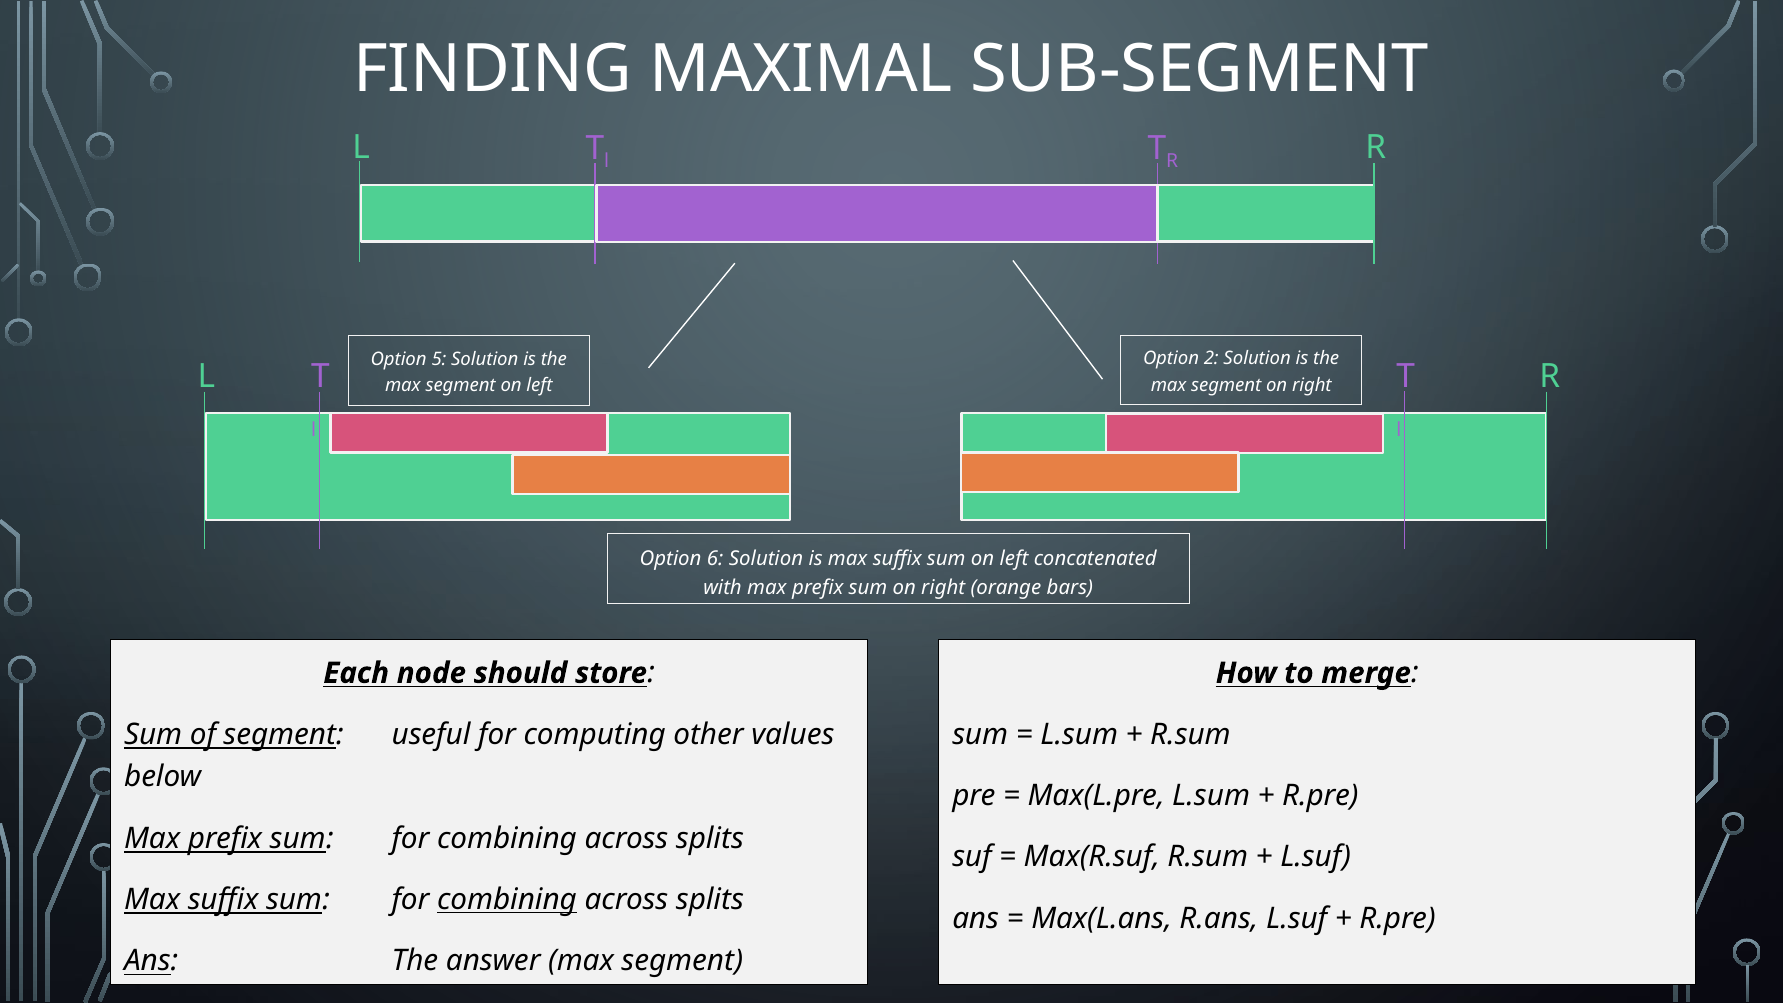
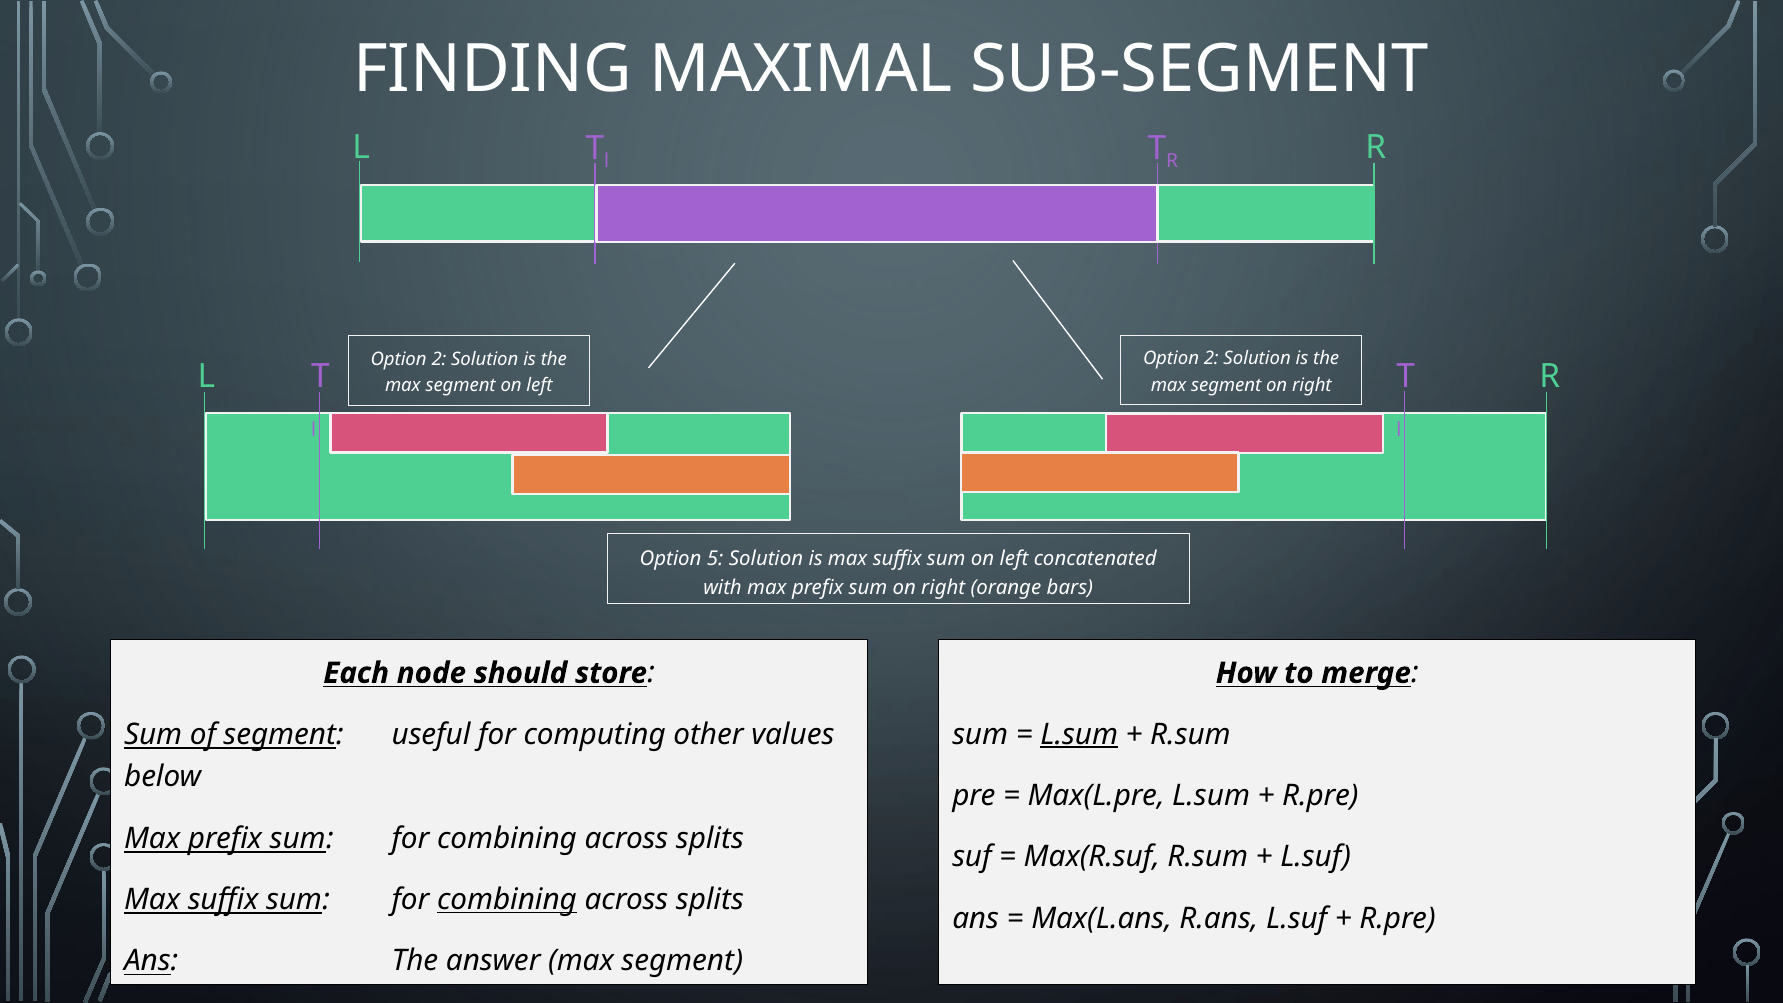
5 at (439, 359): 5 -> 2
6: 6 -> 5
L.sum at (1079, 734) underline: none -> present
